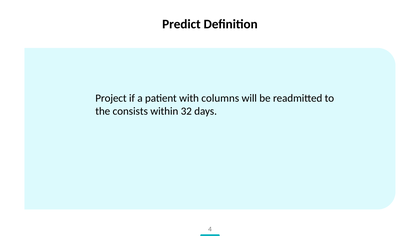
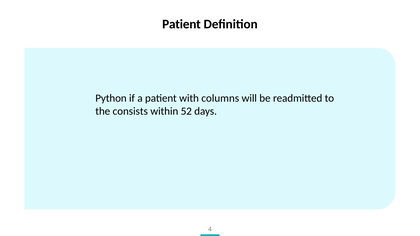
Predict at (181, 24): Predict -> Patient
Project: Project -> Python
32: 32 -> 52
